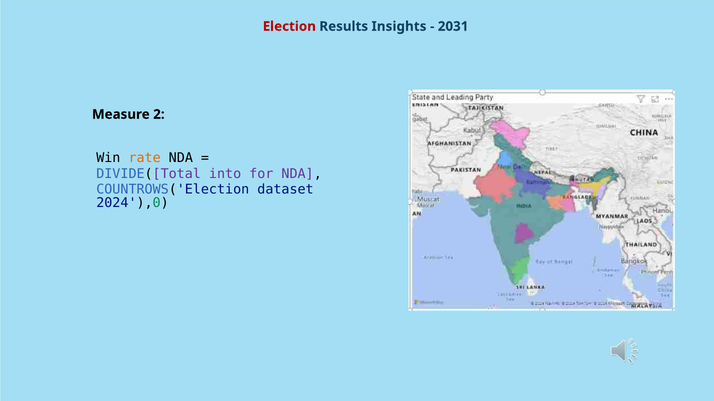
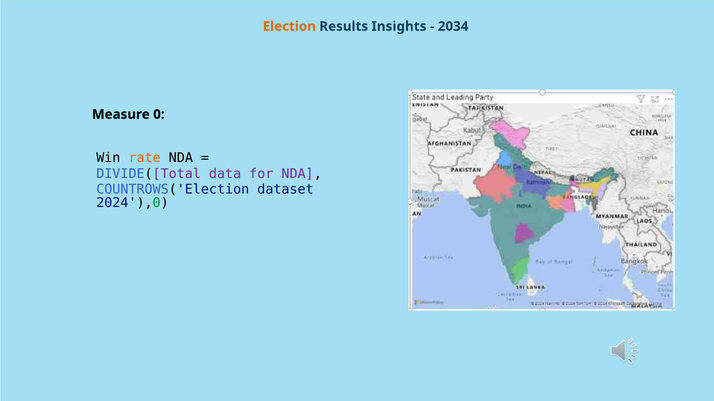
Election colour: red -> orange
2031: 2031 -> 2034
2: 2 -> 0
into: into -> data
